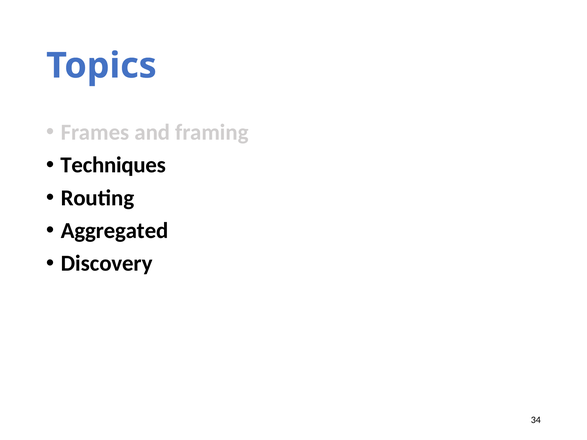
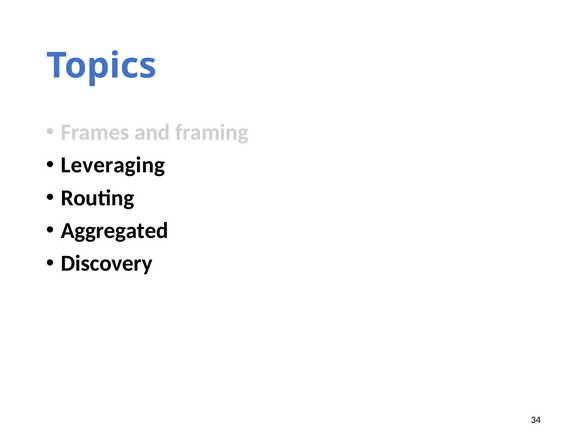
Techniques: Techniques -> Leveraging
